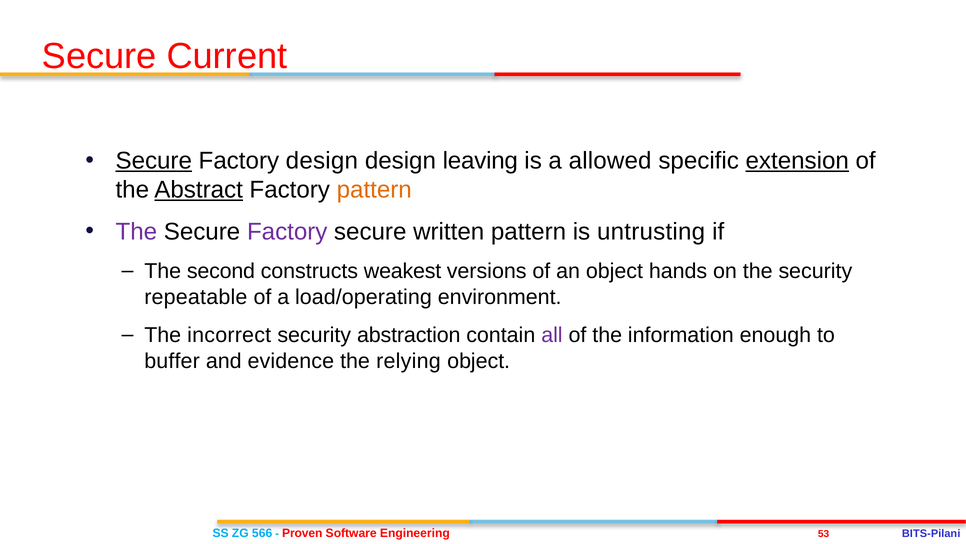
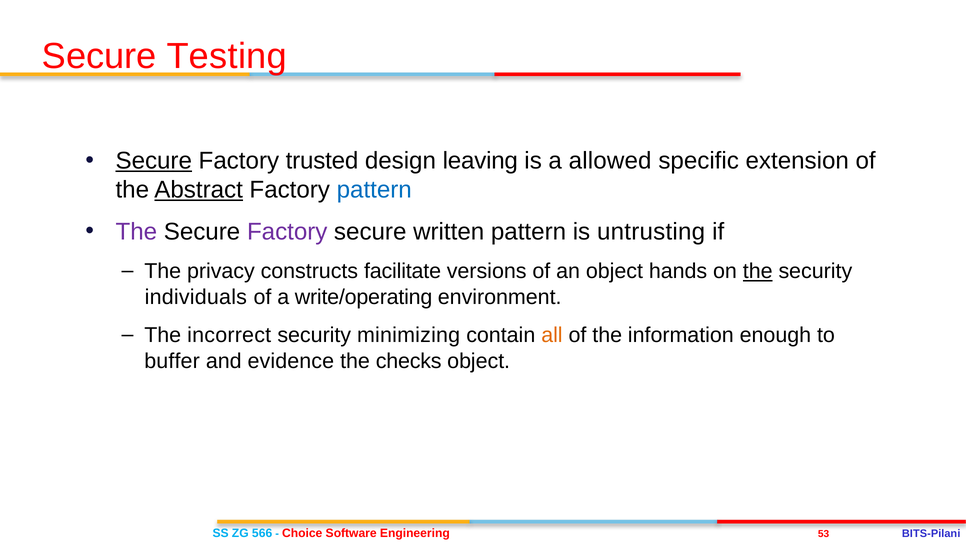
Current: Current -> Testing
Factory design: design -> trusted
extension underline: present -> none
pattern at (374, 190) colour: orange -> blue
second: second -> privacy
weakest: weakest -> facilitate
the at (758, 271) underline: none -> present
repeatable: repeatable -> individuals
load/operating: load/operating -> write/operating
abstraction: abstraction -> minimizing
all colour: purple -> orange
relying: relying -> checks
Proven: Proven -> Choice
